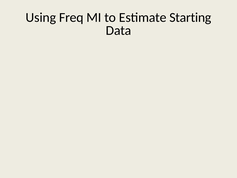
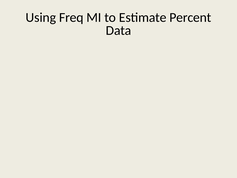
Starting: Starting -> Percent
